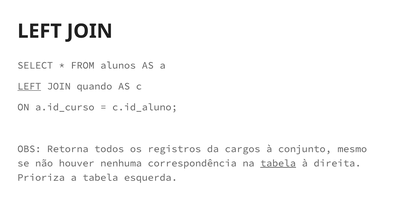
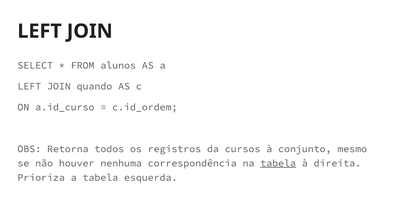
LEFT at (29, 86) underline: present -> none
c.id_aluno: c.id_aluno -> c.id_ordem
cargos: cargos -> cursos
